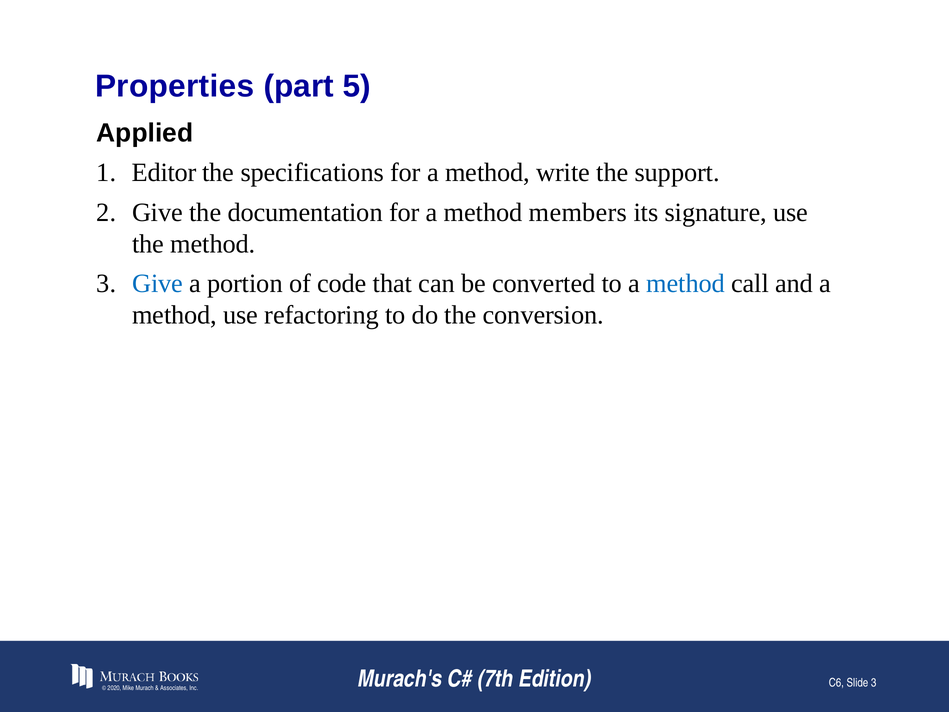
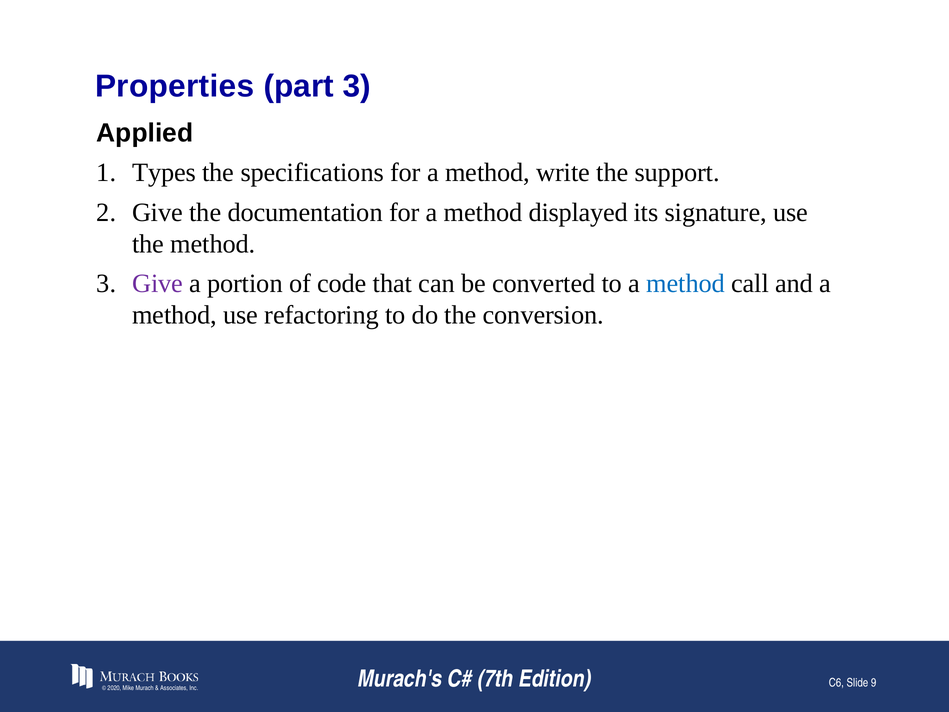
part 5: 5 -> 3
Editor: Editor -> Types
members: members -> displayed
Give at (158, 283) colour: blue -> purple
Slide 3: 3 -> 9
